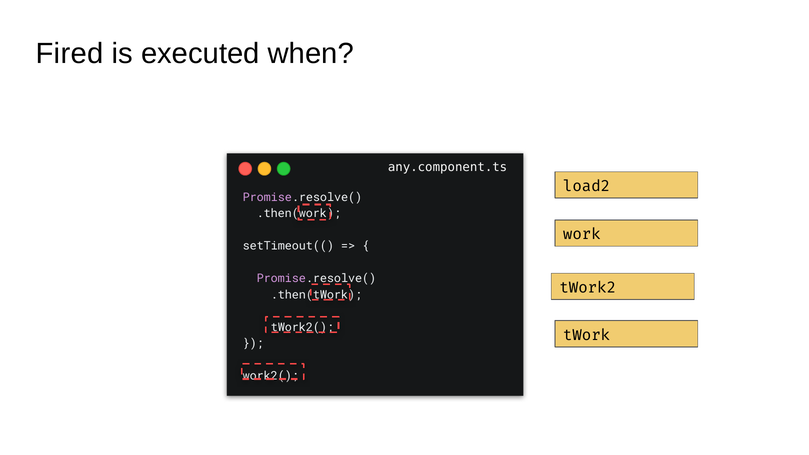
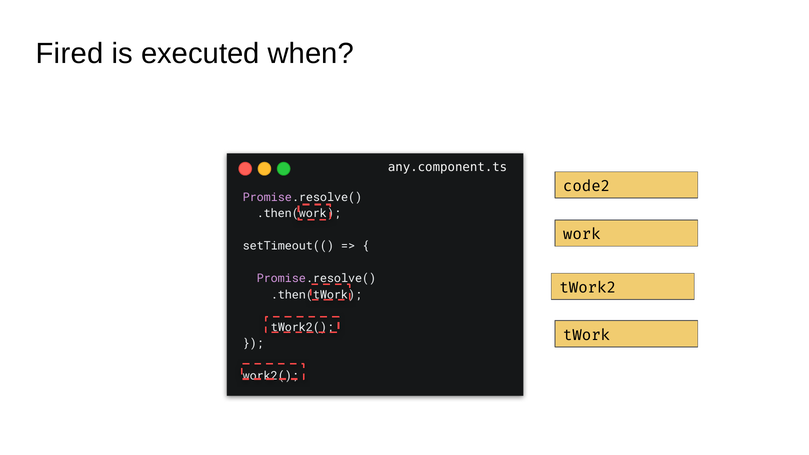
load2: load2 -> code2
